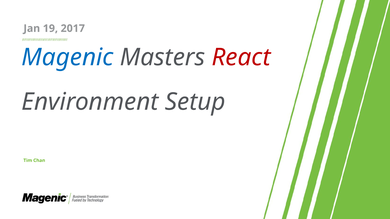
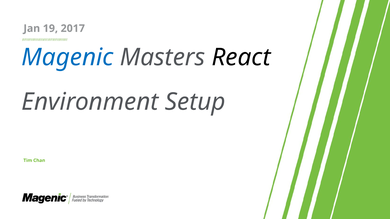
React colour: red -> black
